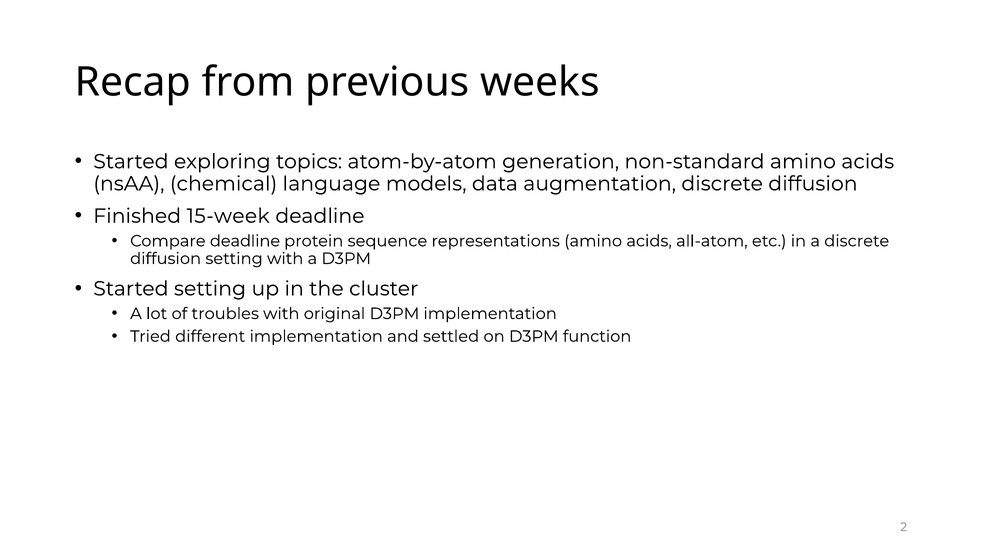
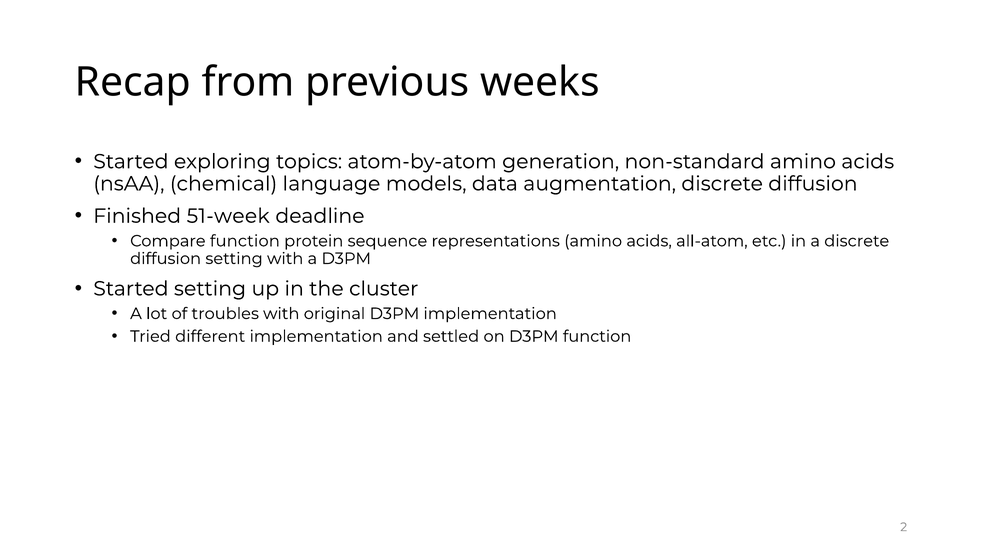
15-week: 15-week -> 51-week
Compare deadline: deadline -> function
